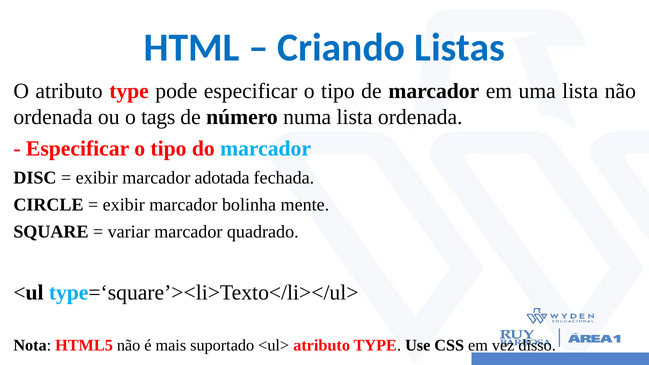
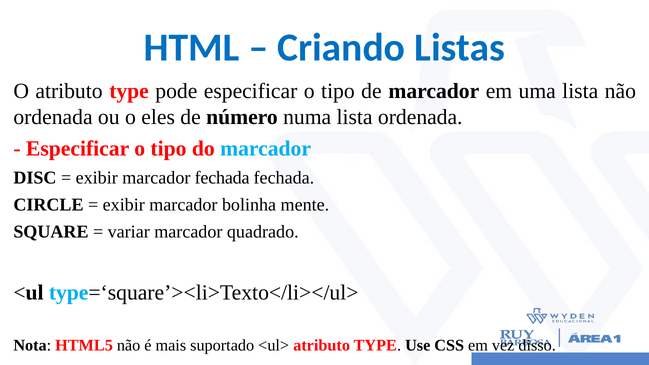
tags: tags -> eles
marcador adotada: adotada -> fechada
